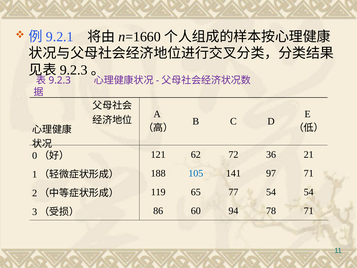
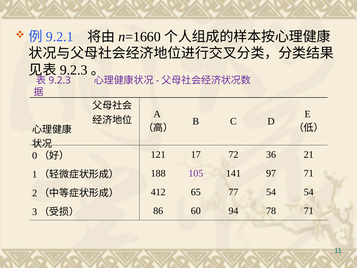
62: 62 -> 17
105 colour: blue -> purple
119: 119 -> 412
